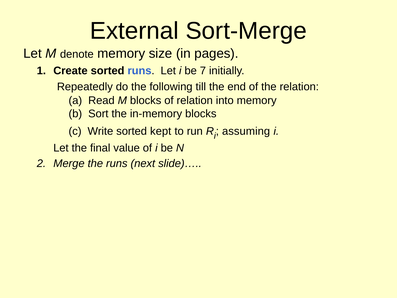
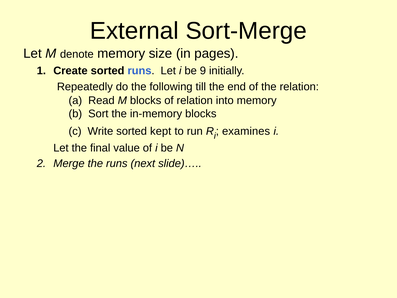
7: 7 -> 9
assuming: assuming -> examines
